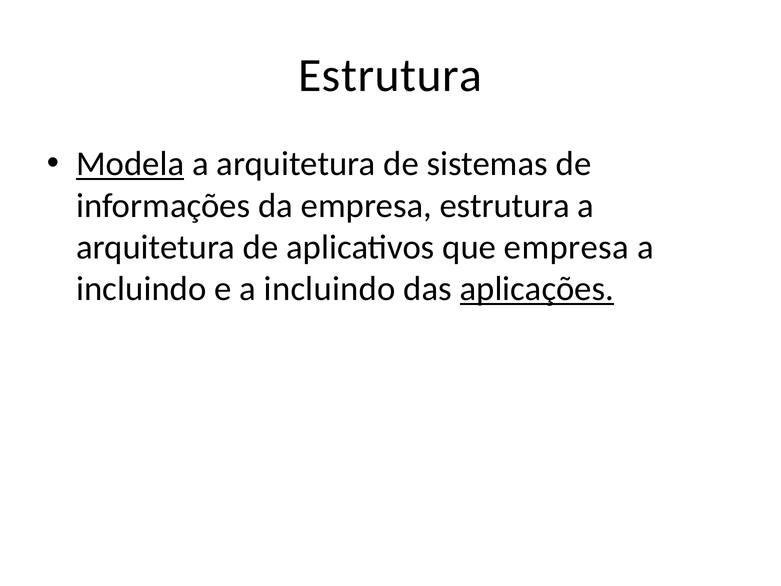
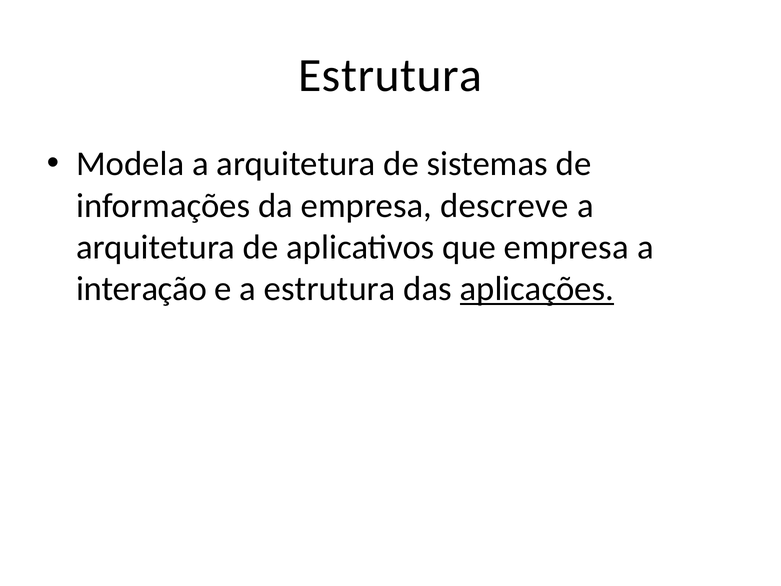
Modela underline: present -> none
empresa estrutura: estrutura -> descreve
incluindo at (141, 289): incluindo -> interação
e a incluindo: incluindo -> estrutura
